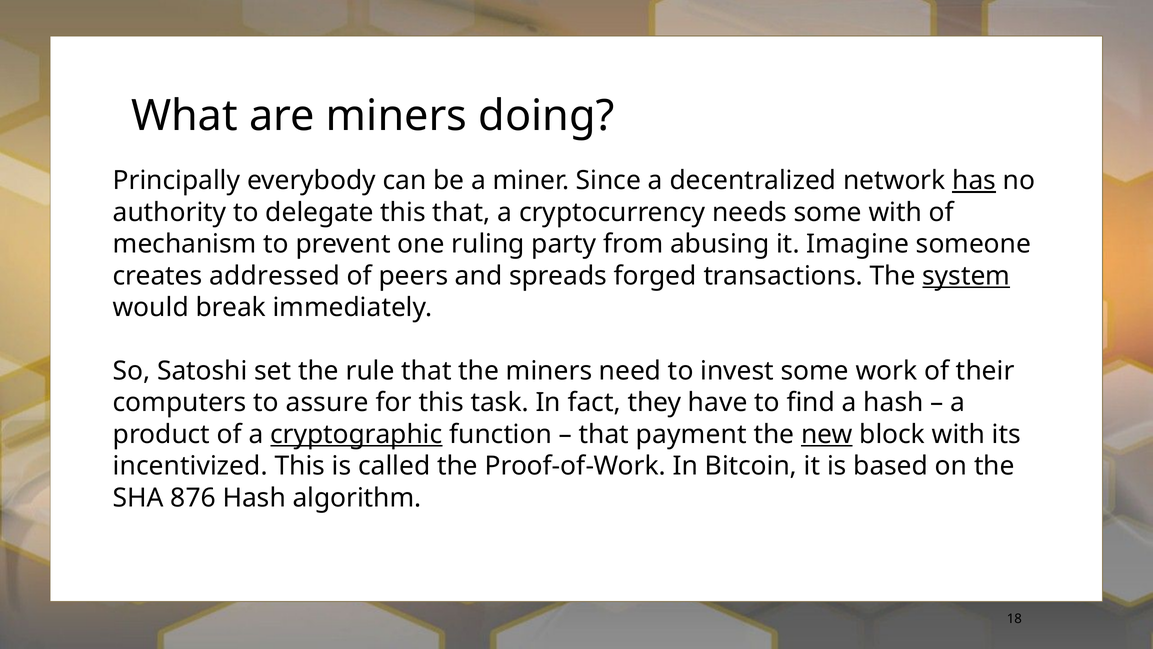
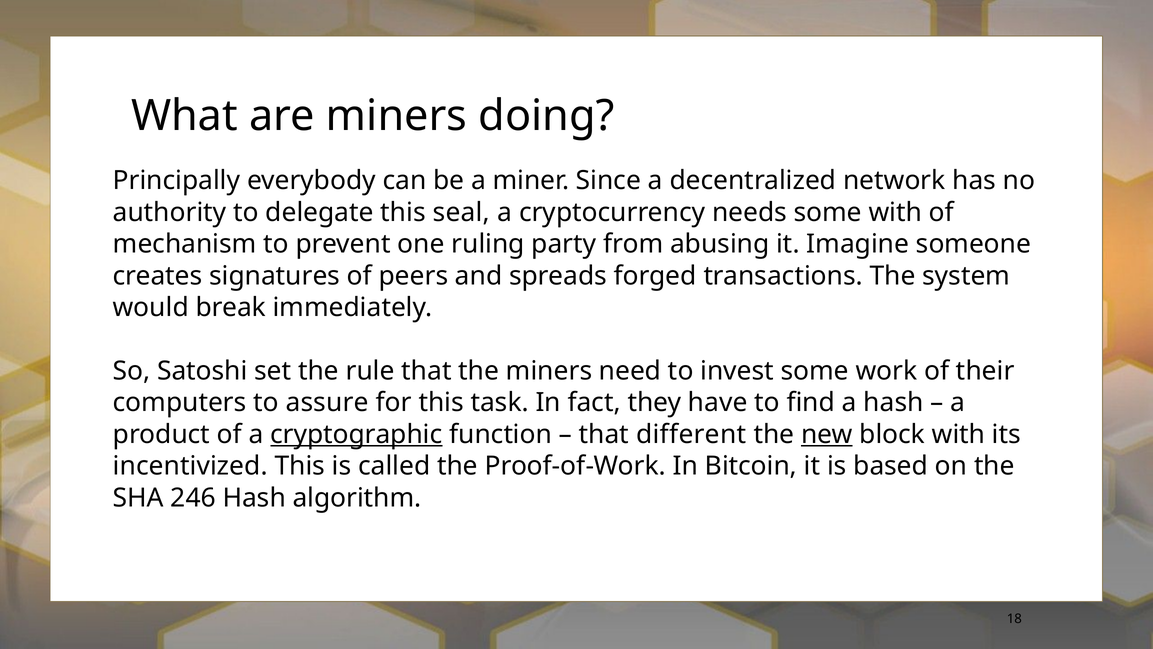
has underline: present -> none
this that: that -> seal
addressed: addressed -> signatures
system underline: present -> none
payment: payment -> different
876: 876 -> 246
